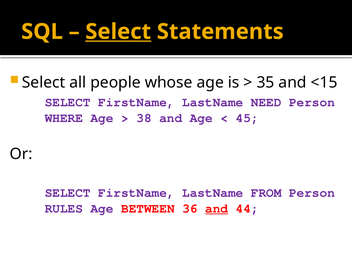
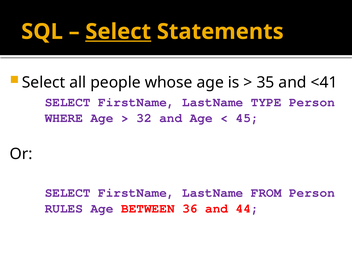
<15: <15 -> <41
NEED: NEED -> TYPE
38: 38 -> 32
and at (217, 208) underline: present -> none
